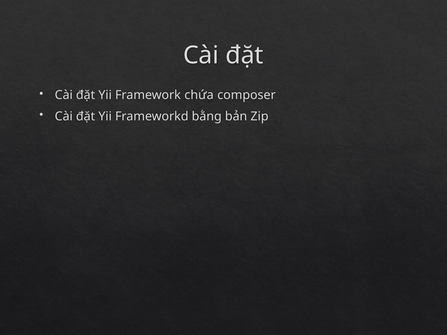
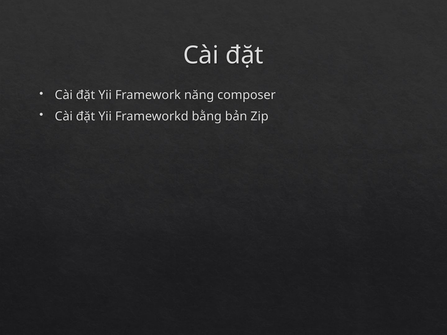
chứa: chứa -> năng
